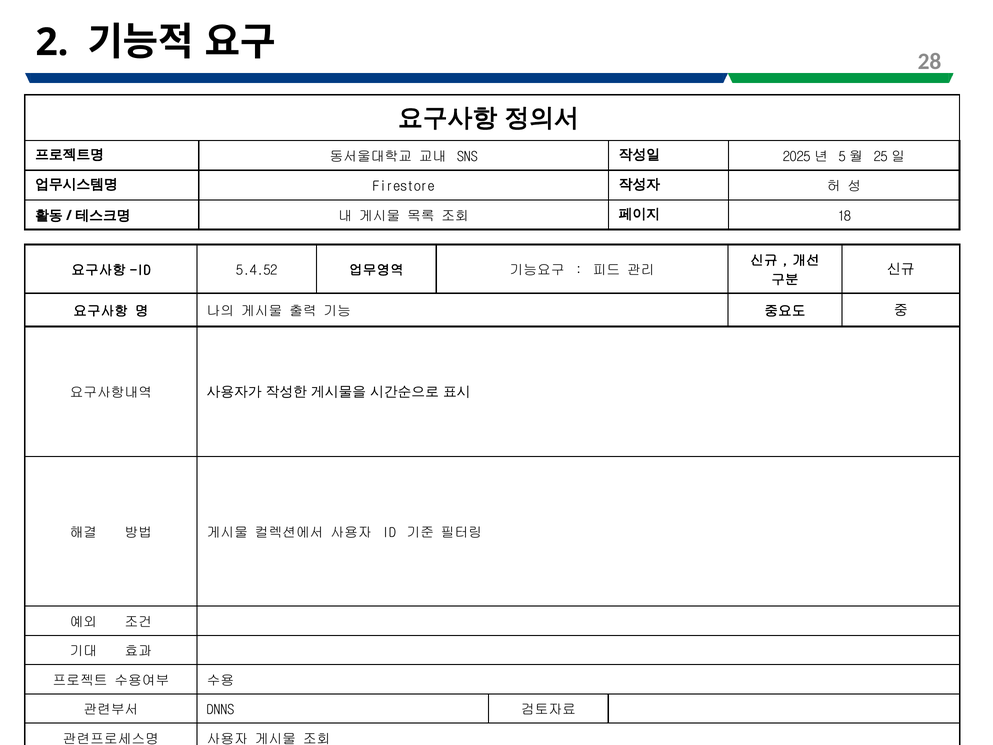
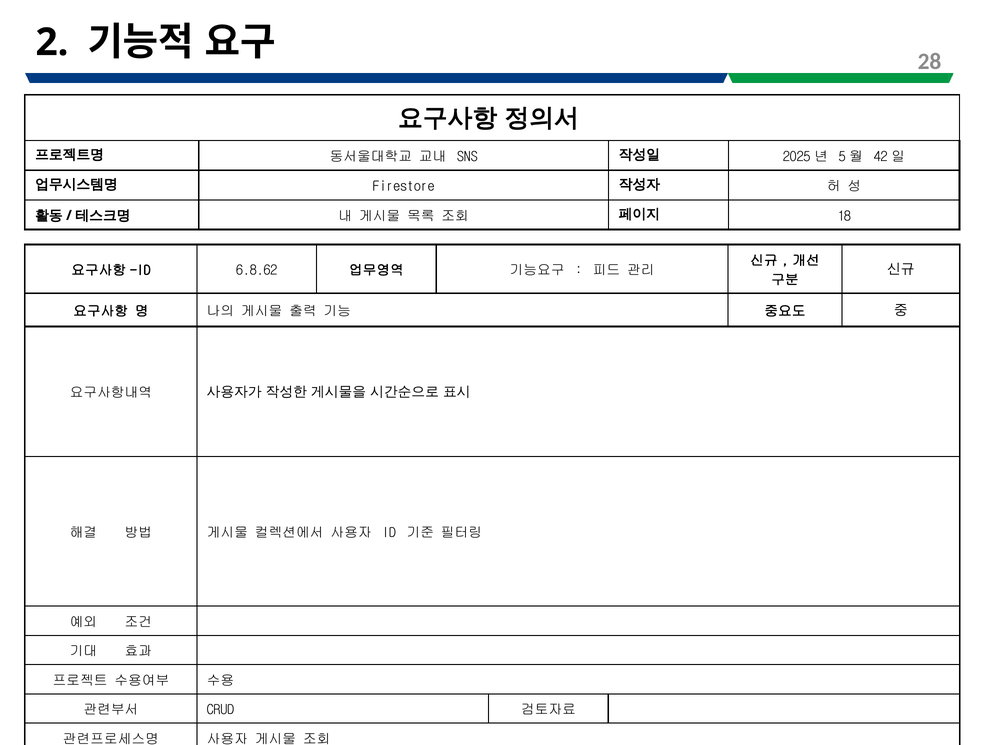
25: 25 -> 42
5.4.52: 5.4.52 -> 6.8.62
DNNS: DNNS -> CRUD
